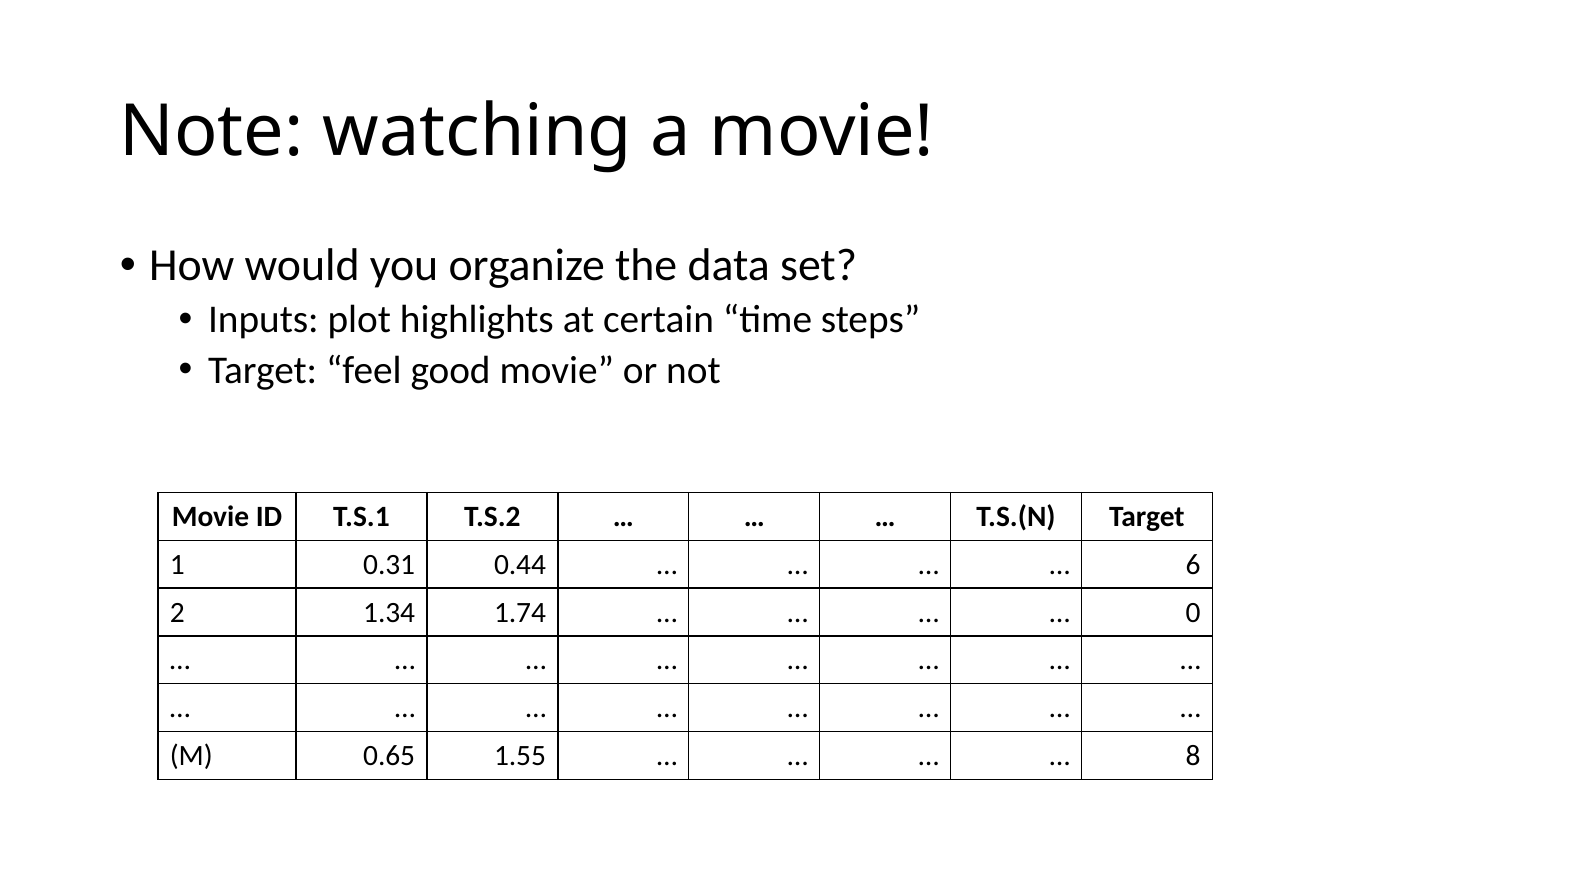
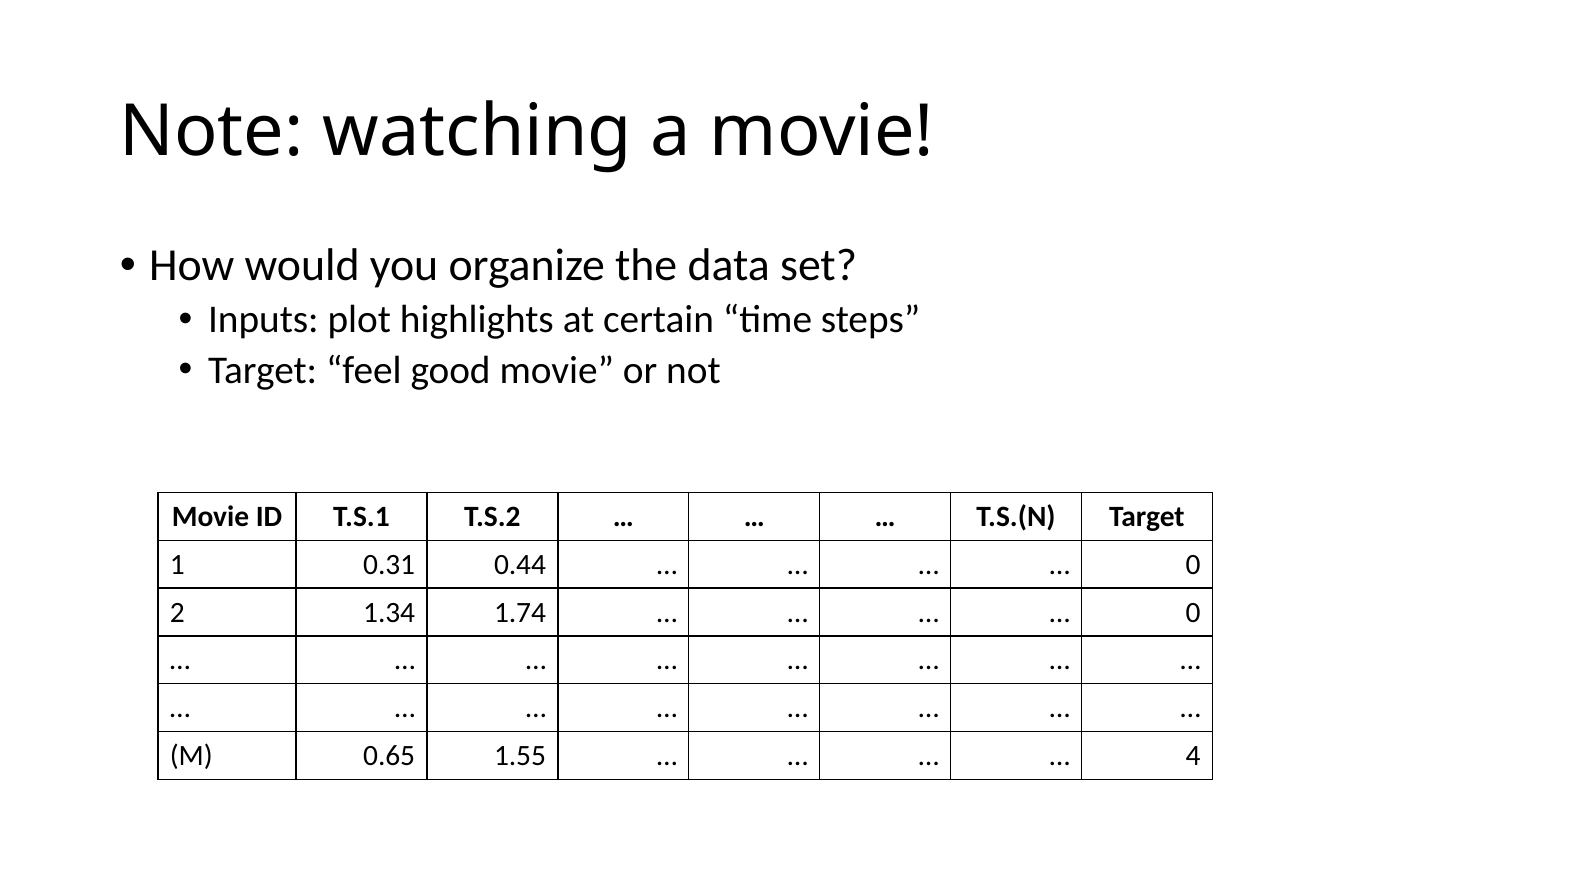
6 at (1193, 564): 6 -> 0
8: 8 -> 4
